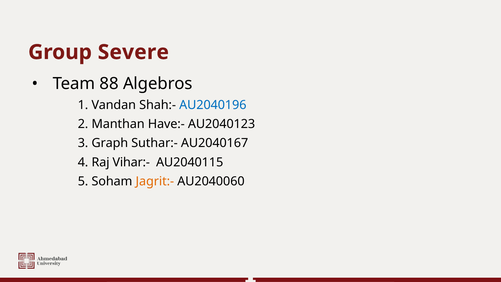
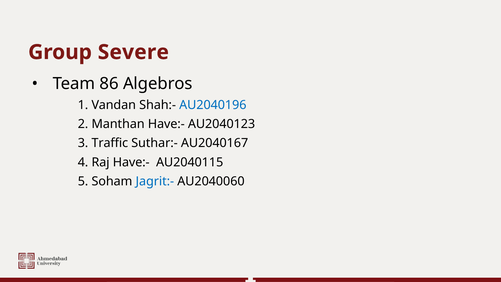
88: 88 -> 86
Graph: Graph -> Traffic
Raj Vihar:-: Vihar:- -> Have:-
Jagrit:- colour: orange -> blue
